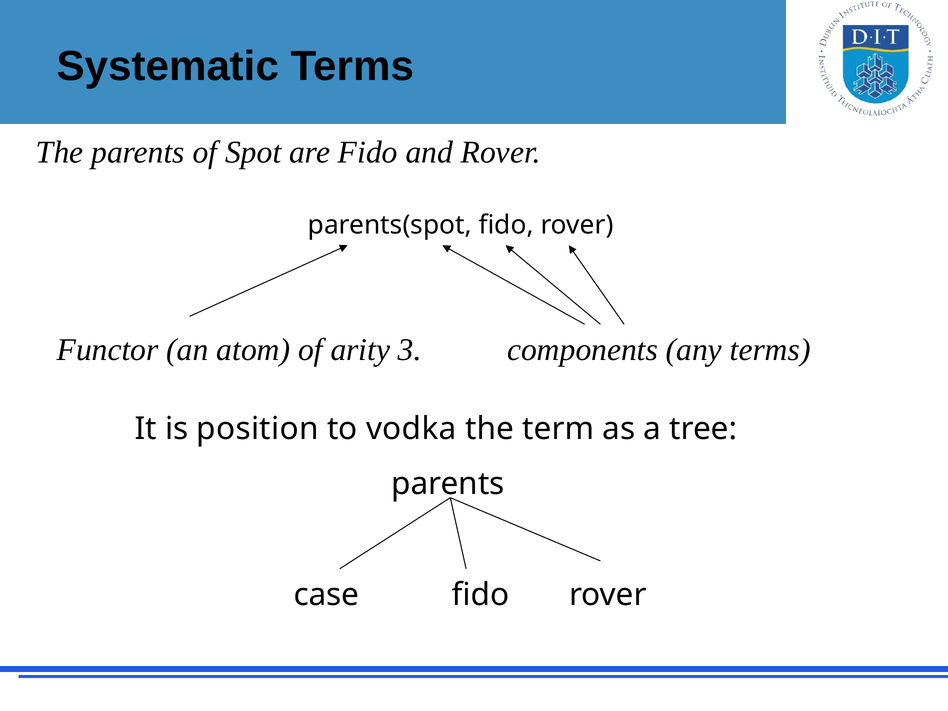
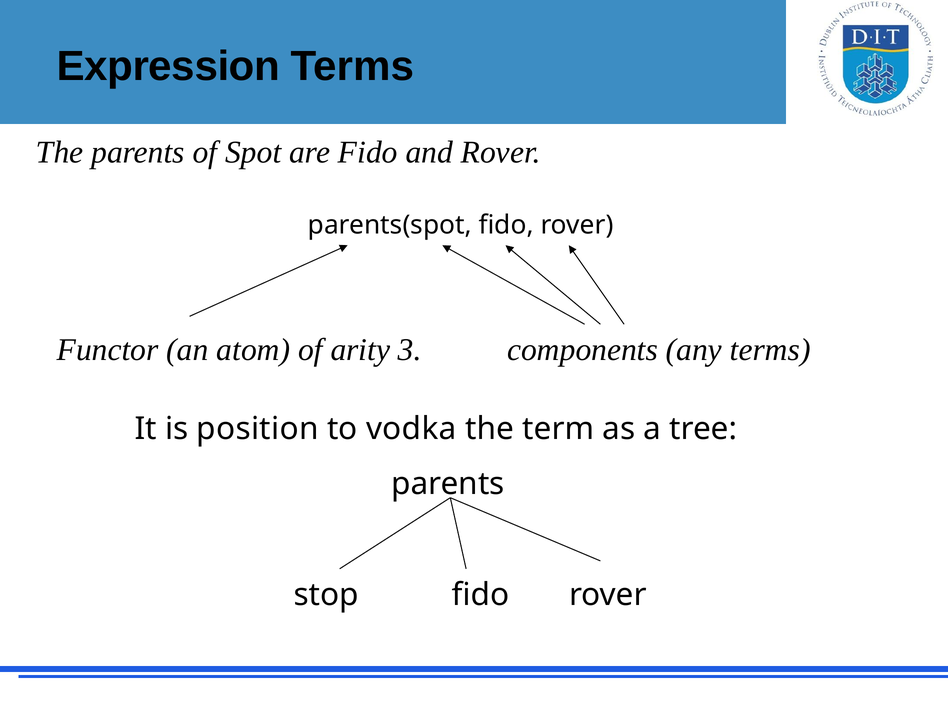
Systematic: Systematic -> Expression
case: case -> stop
